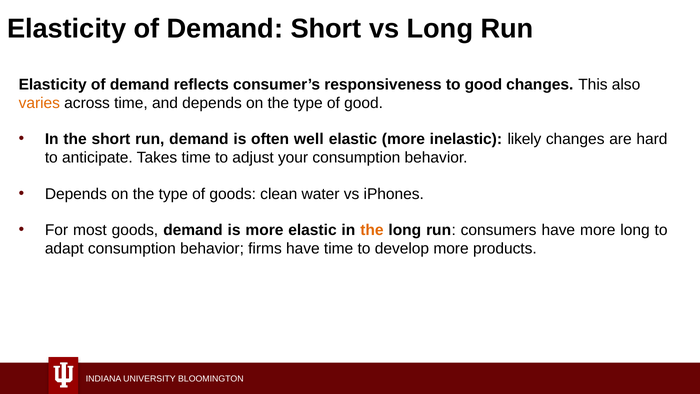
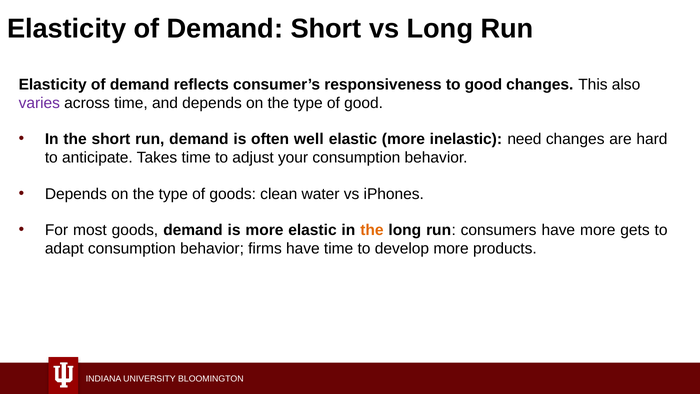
varies colour: orange -> purple
likely: likely -> need
more long: long -> gets
